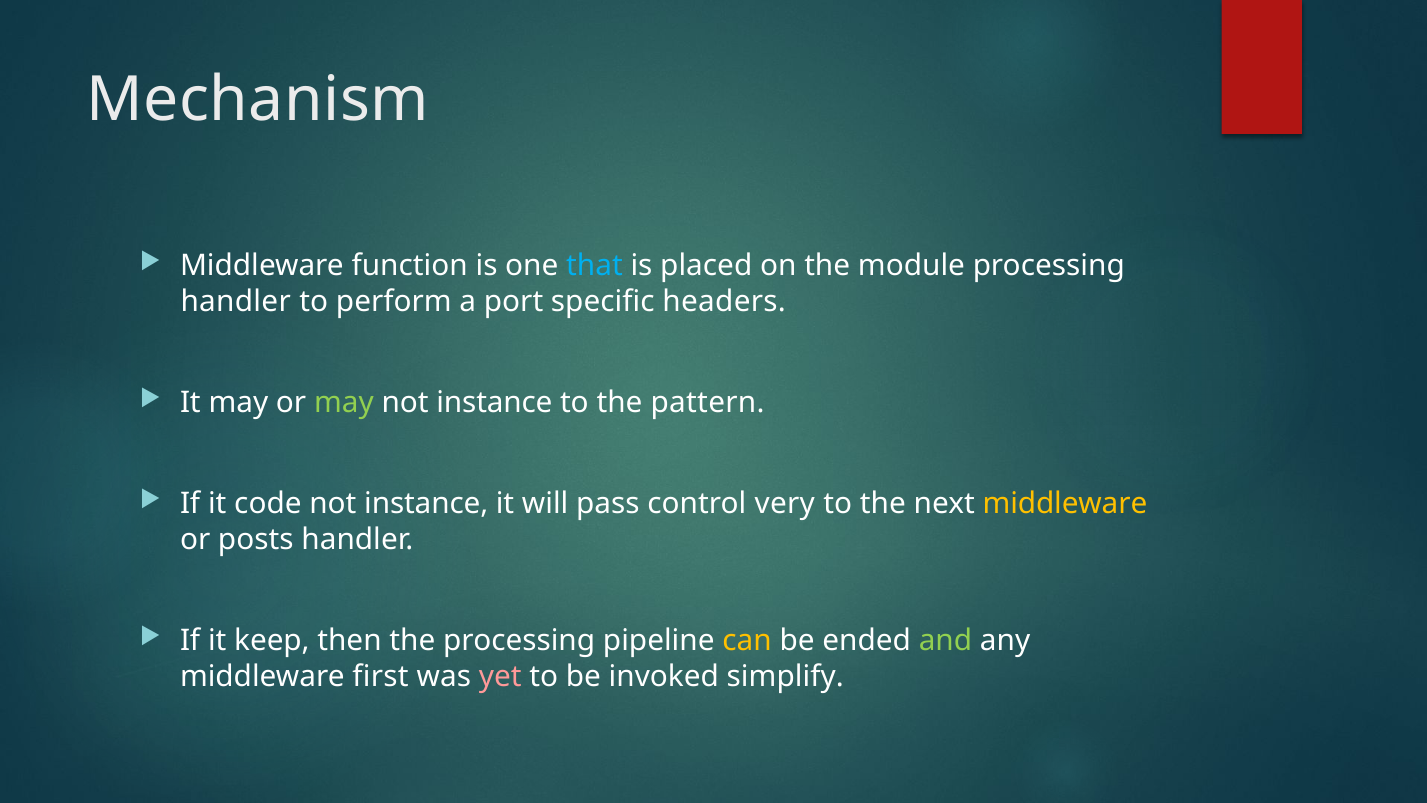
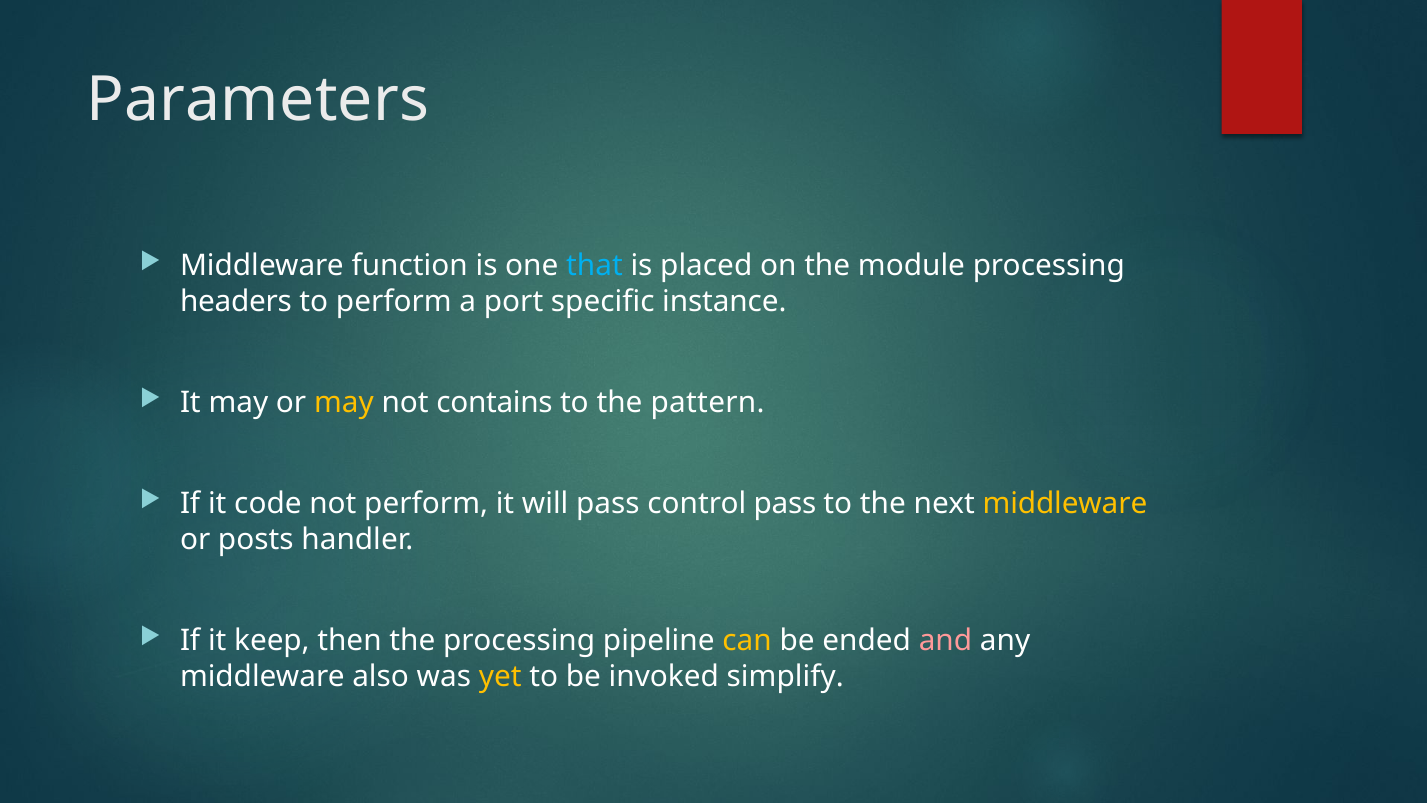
Mechanism: Mechanism -> Parameters
handler at (236, 301): handler -> headers
headers: headers -> instance
may at (344, 403) colour: light green -> yellow
instance at (494, 403): instance -> contains
instance at (426, 504): instance -> perform
control very: very -> pass
and colour: light green -> pink
first: first -> also
yet colour: pink -> yellow
